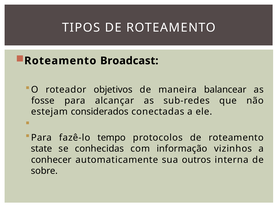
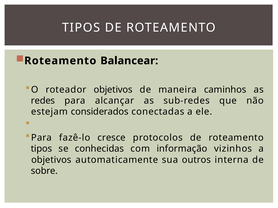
Broadcast: Broadcast -> Balancear
balancear: balancear -> caminhos
fosse: fosse -> redes
tempo: tempo -> cresce
state at (42, 149): state -> tipos
conhecer at (51, 160): conhecer -> objetivos
